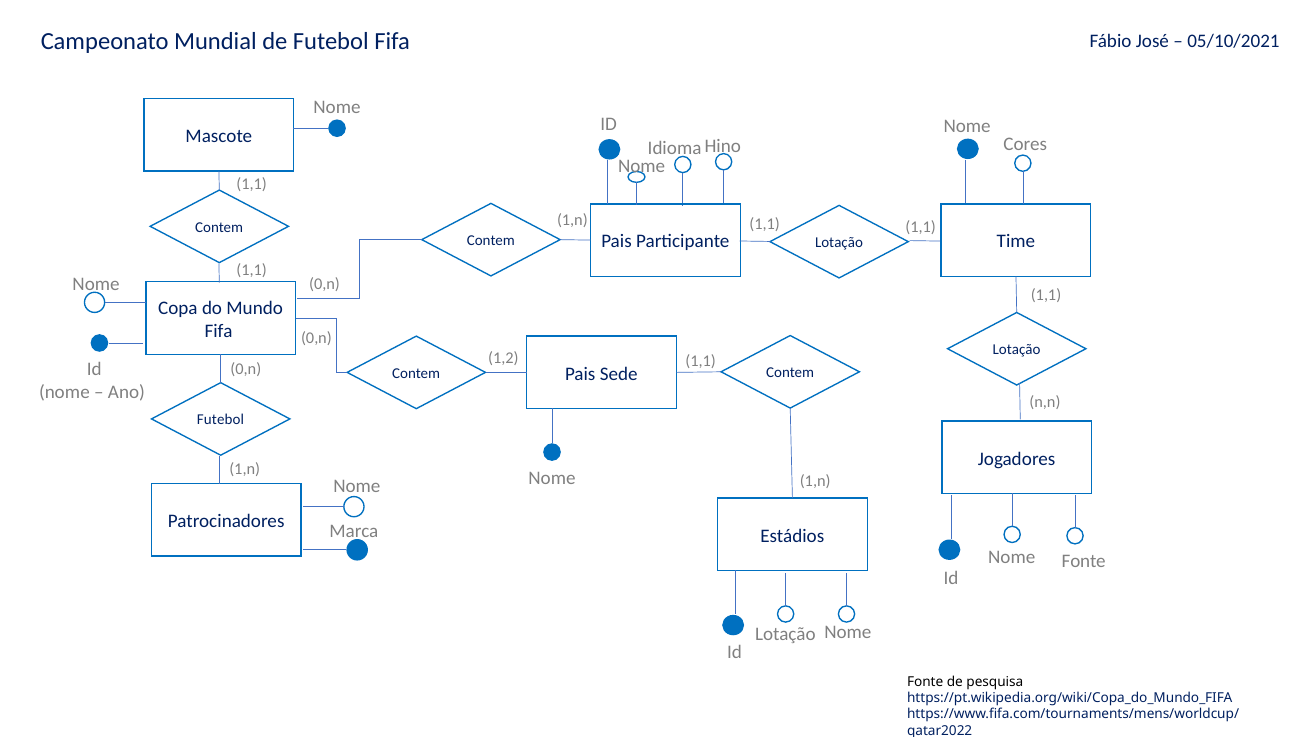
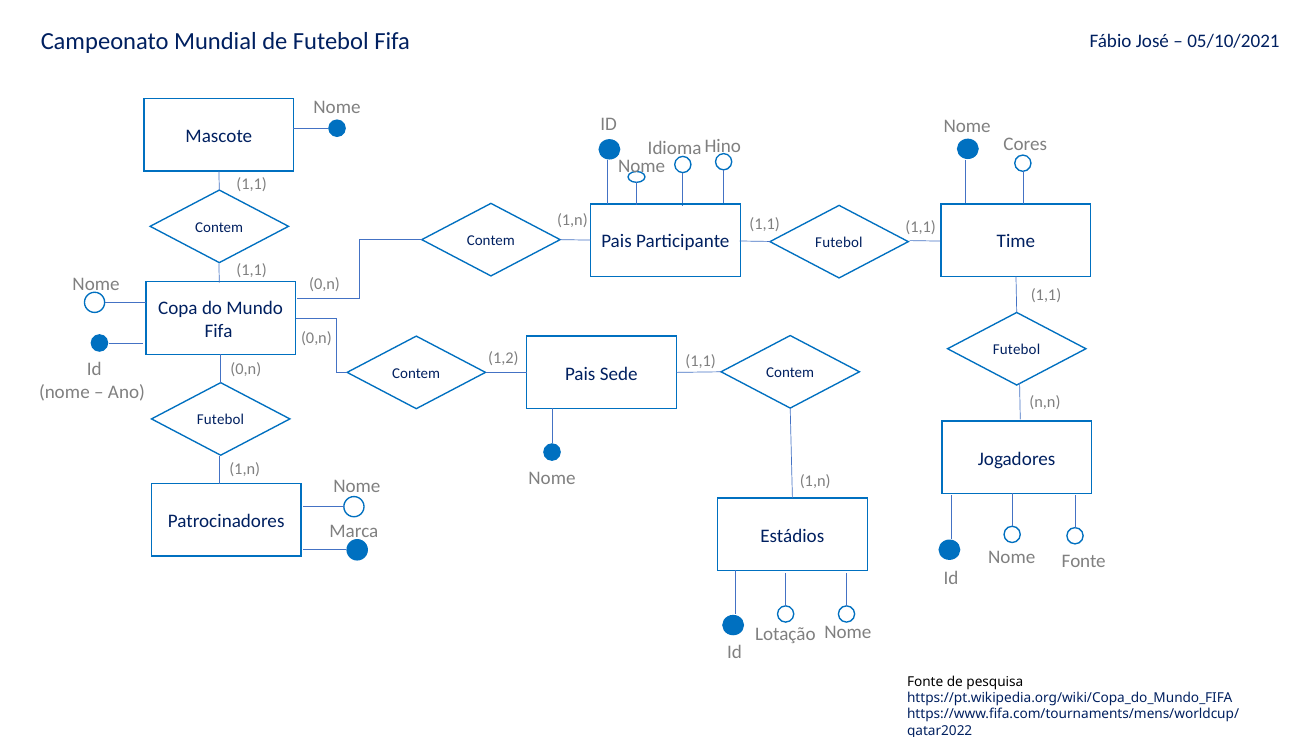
Lotação at (839, 243): Lotação -> Futebol
Lotação at (1017, 350): Lotação -> Futebol
